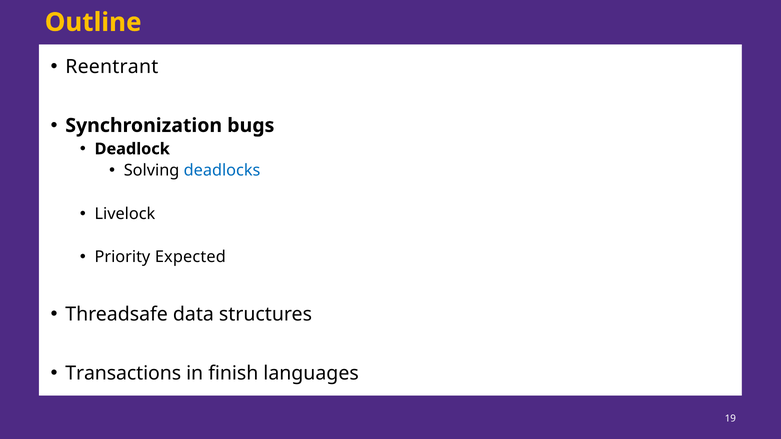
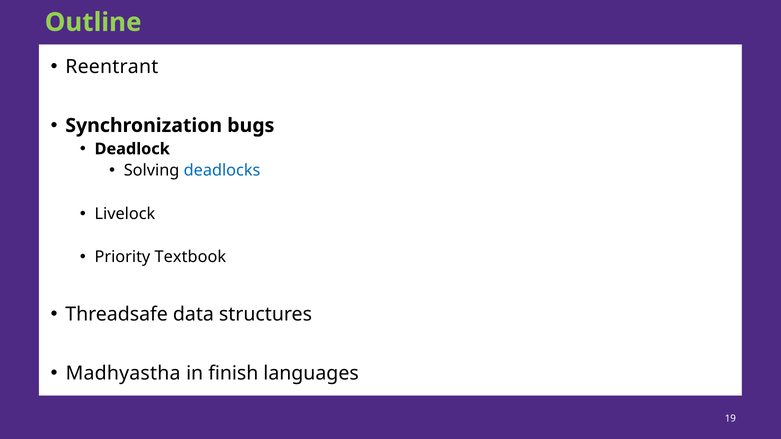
Outline colour: yellow -> light green
Expected: Expected -> Textbook
Transactions: Transactions -> Madhyastha
